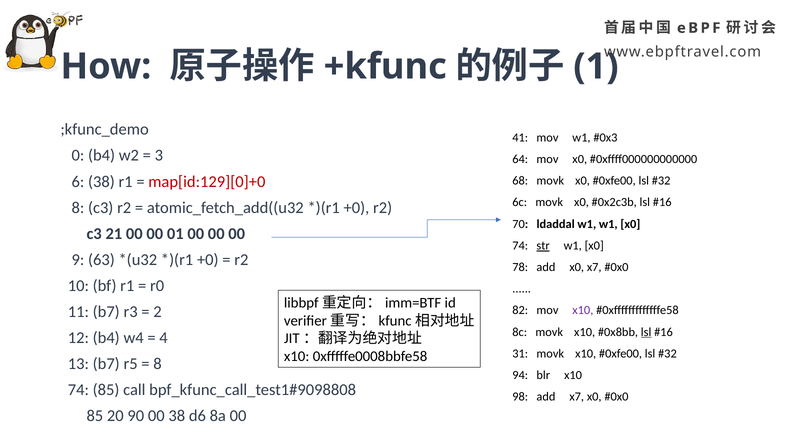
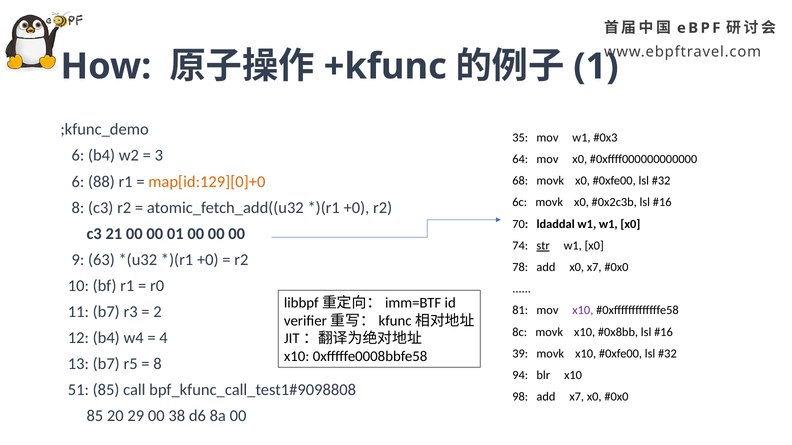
41: 41 -> 35
0 at (78, 156): 0 -> 6
6 38: 38 -> 88
map[id:129][0]+0 colour: red -> orange
82: 82 -> 81
lsl at (646, 332) underline: present -> none
31: 31 -> 39
74 at (78, 390): 74 -> 51
90: 90 -> 29
